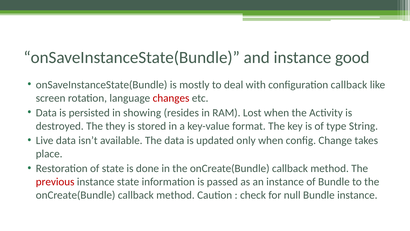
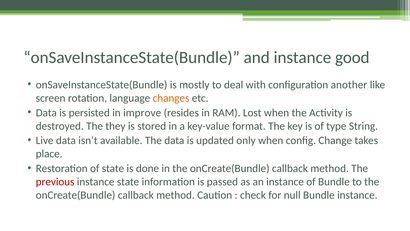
configuration callback: callback -> another
changes colour: red -> orange
showing: showing -> improve
